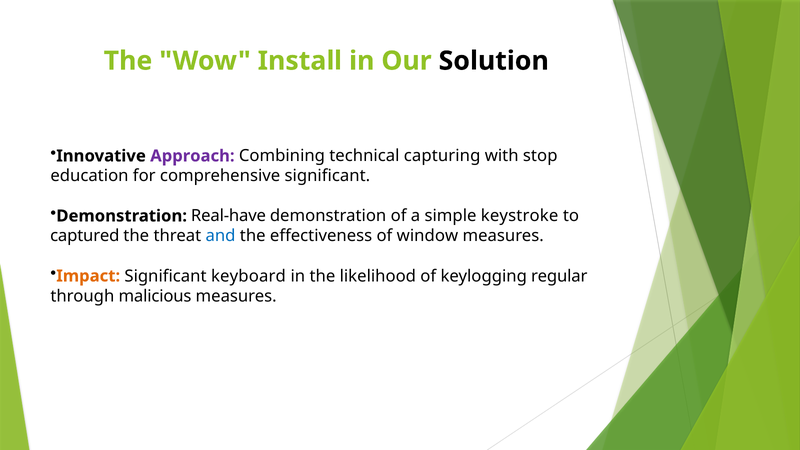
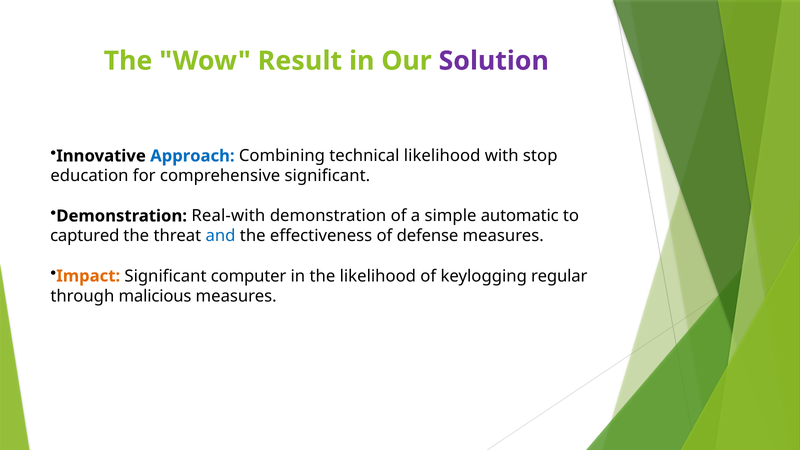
Install: Install -> Result
Solution colour: black -> purple
Approach colour: purple -> blue
technical capturing: capturing -> likelihood
Real-have: Real-have -> Real-with
keystroke: keystroke -> automatic
window: window -> defense
keyboard: keyboard -> computer
